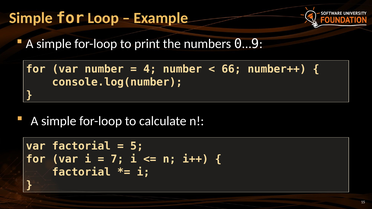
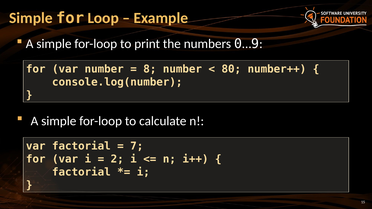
4: 4 -> 8
66: 66 -> 80
5: 5 -> 7
7: 7 -> 2
